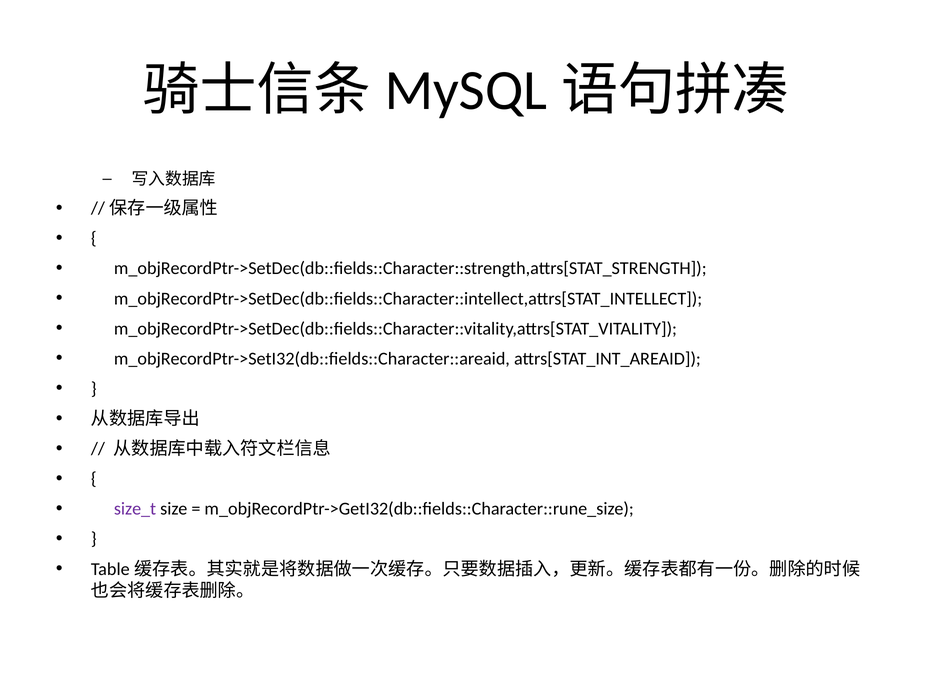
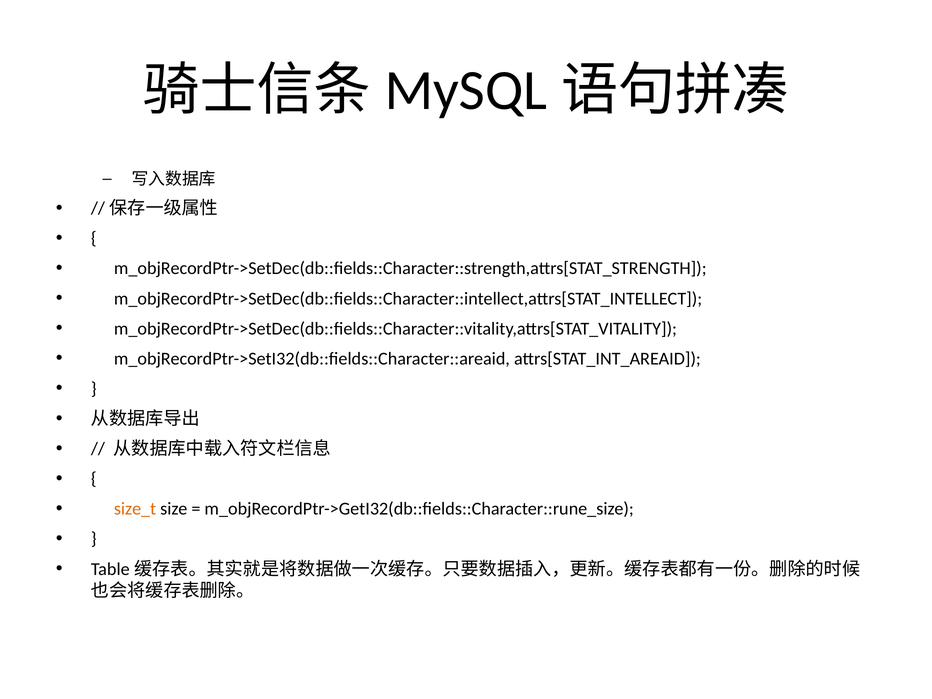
size_t colour: purple -> orange
